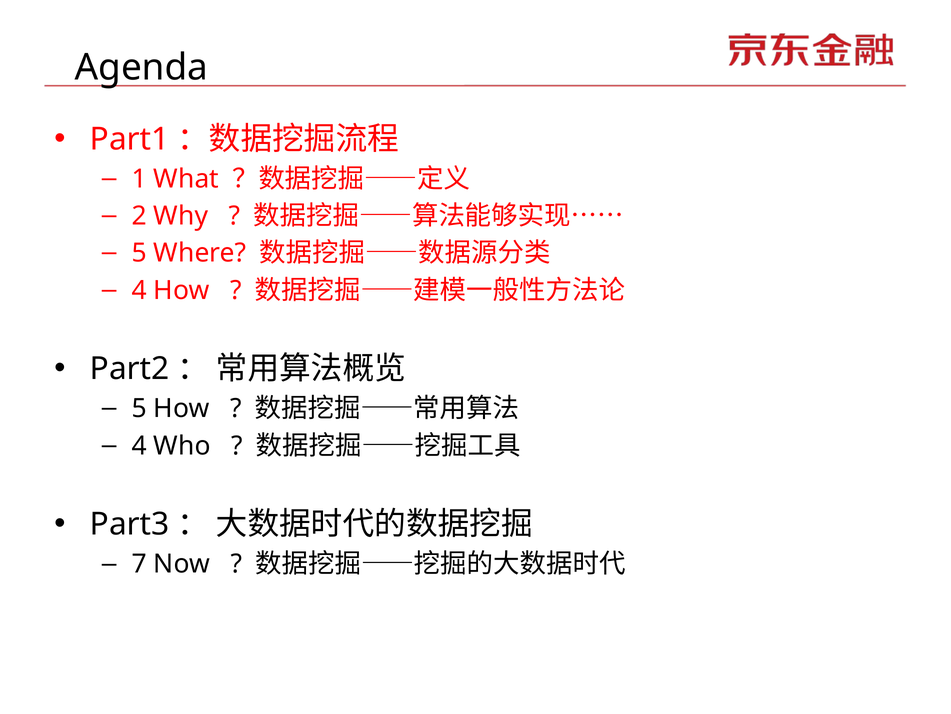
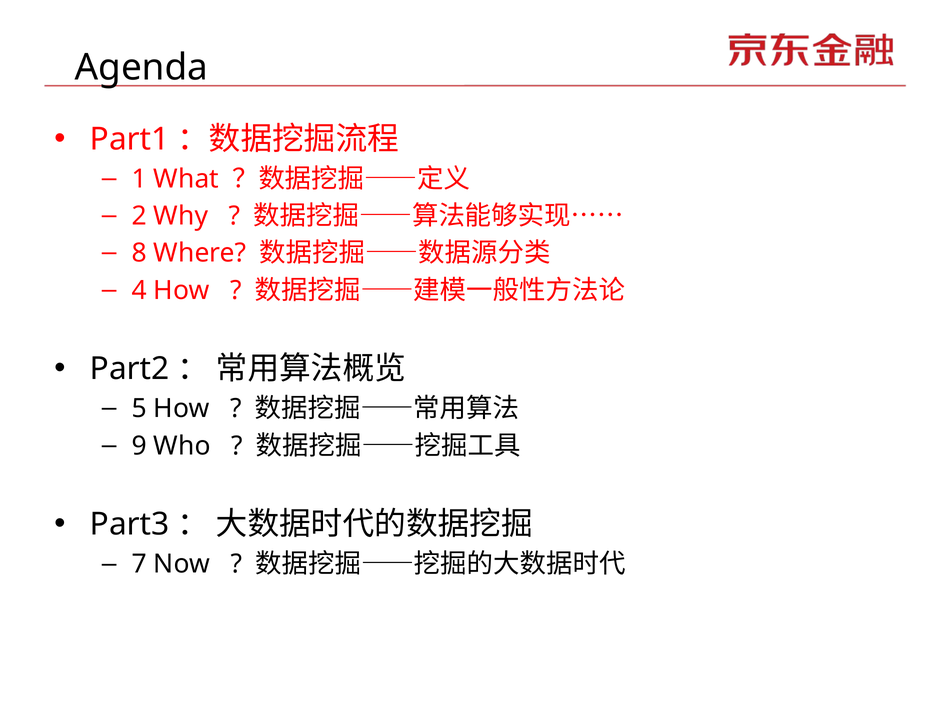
5 at (139, 253): 5 -> 8
4 at (139, 445): 4 -> 9
